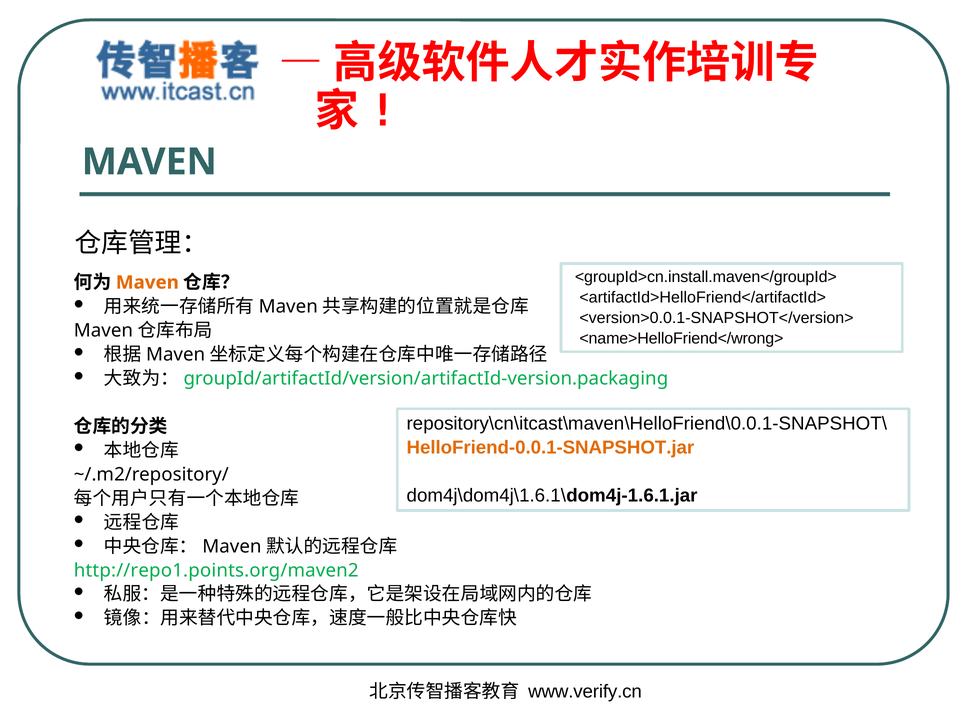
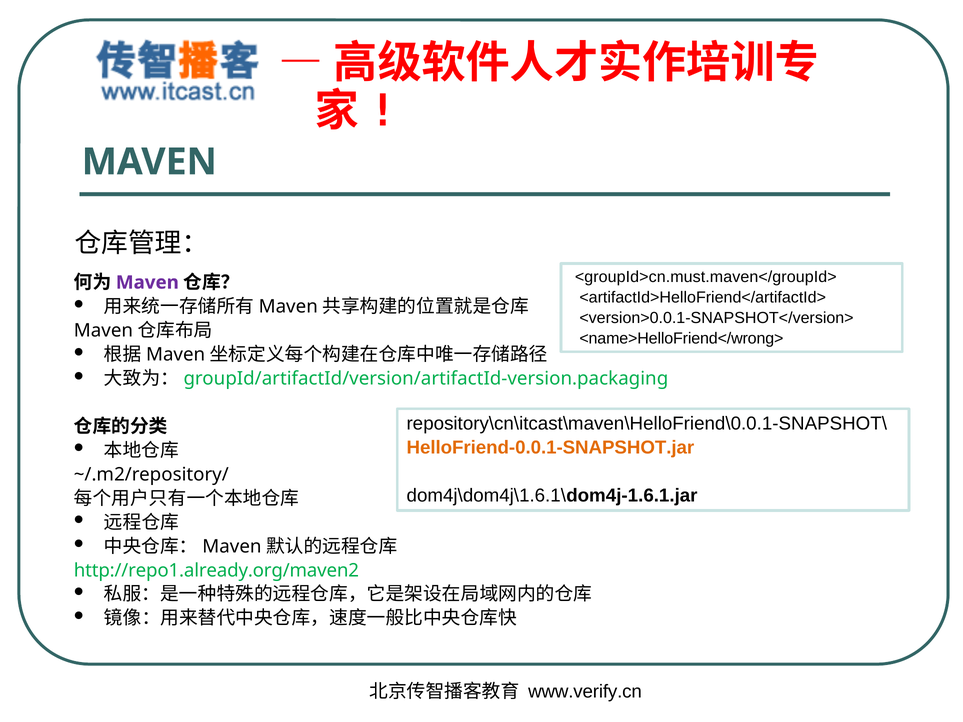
<groupId>cn.install.maven</groupId>: <groupId>cn.install.maven</groupId> -> <groupId>cn.must.maven</groupId>
Maven at (147, 283) colour: orange -> purple
http://repo1.points.org/maven2: http://repo1.points.org/maven2 -> http://repo1.already.org/maven2
